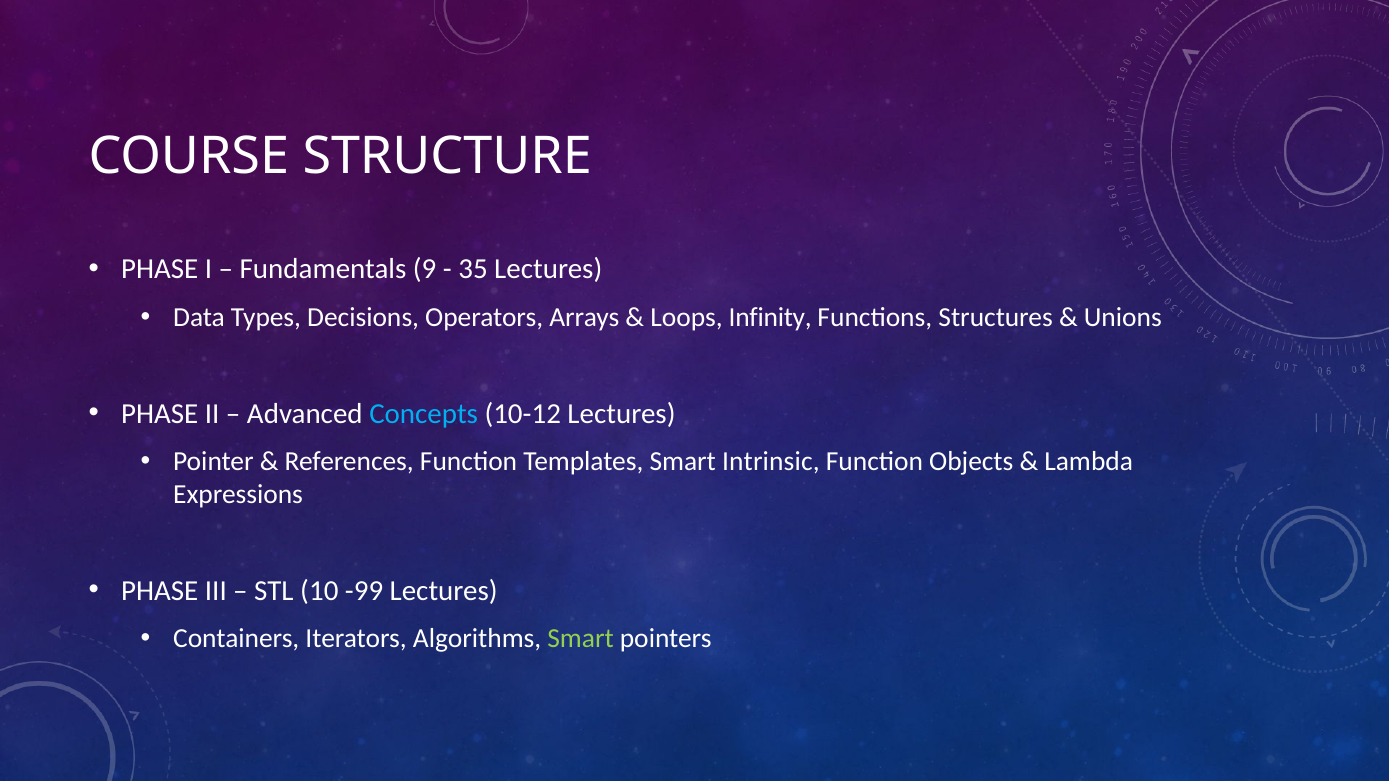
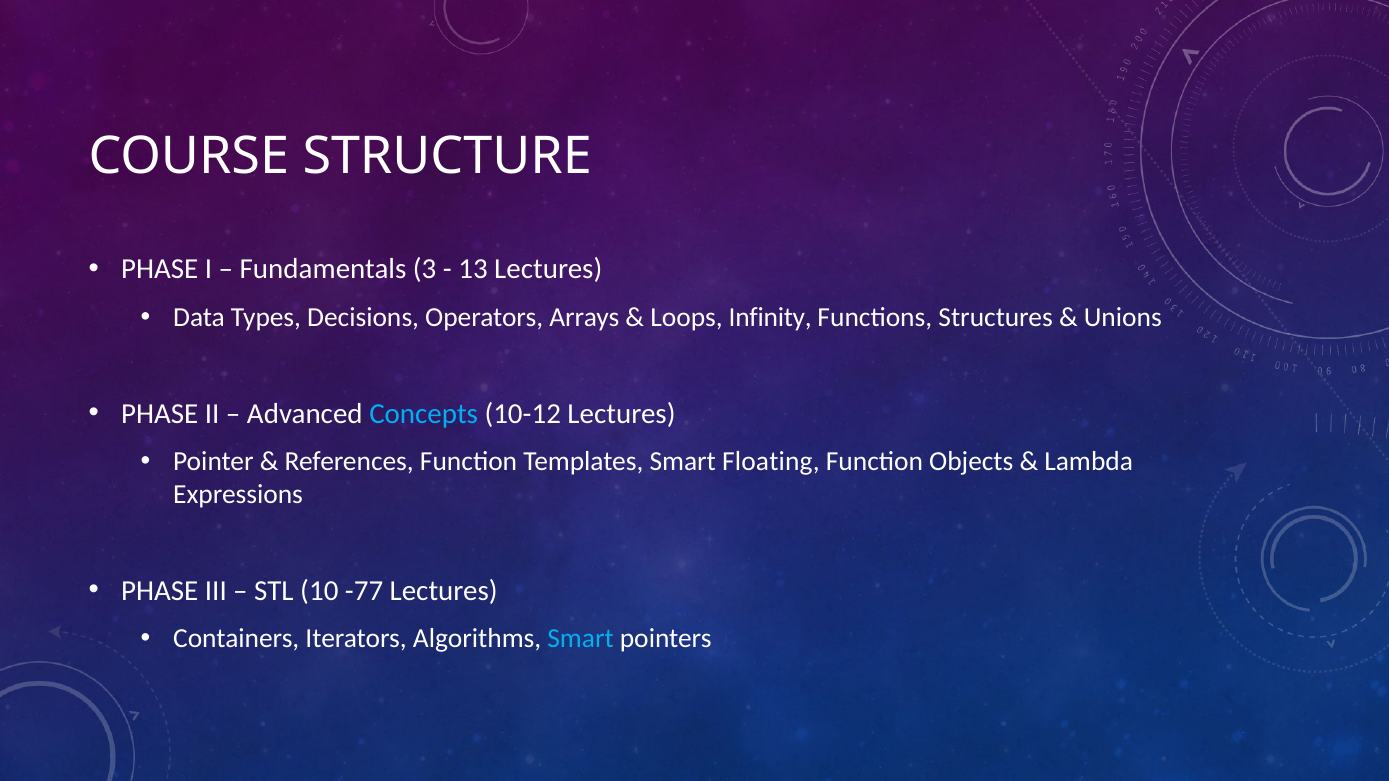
9: 9 -> 3
35: 35 -> 13
Intrinsic: Intrinsic -> Floating
-99: -99 -> -77
Smart at (581, 639) colour: light green -> light blue
